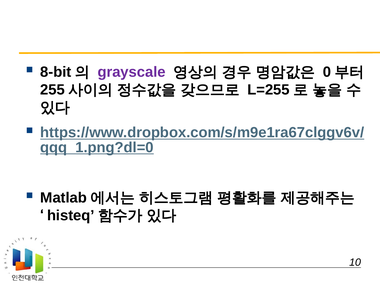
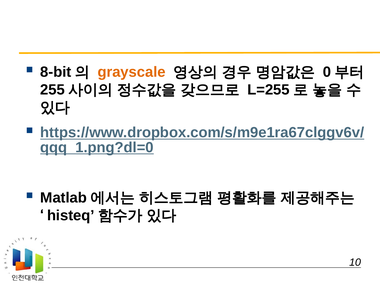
grayscale colour: purple -> orange
